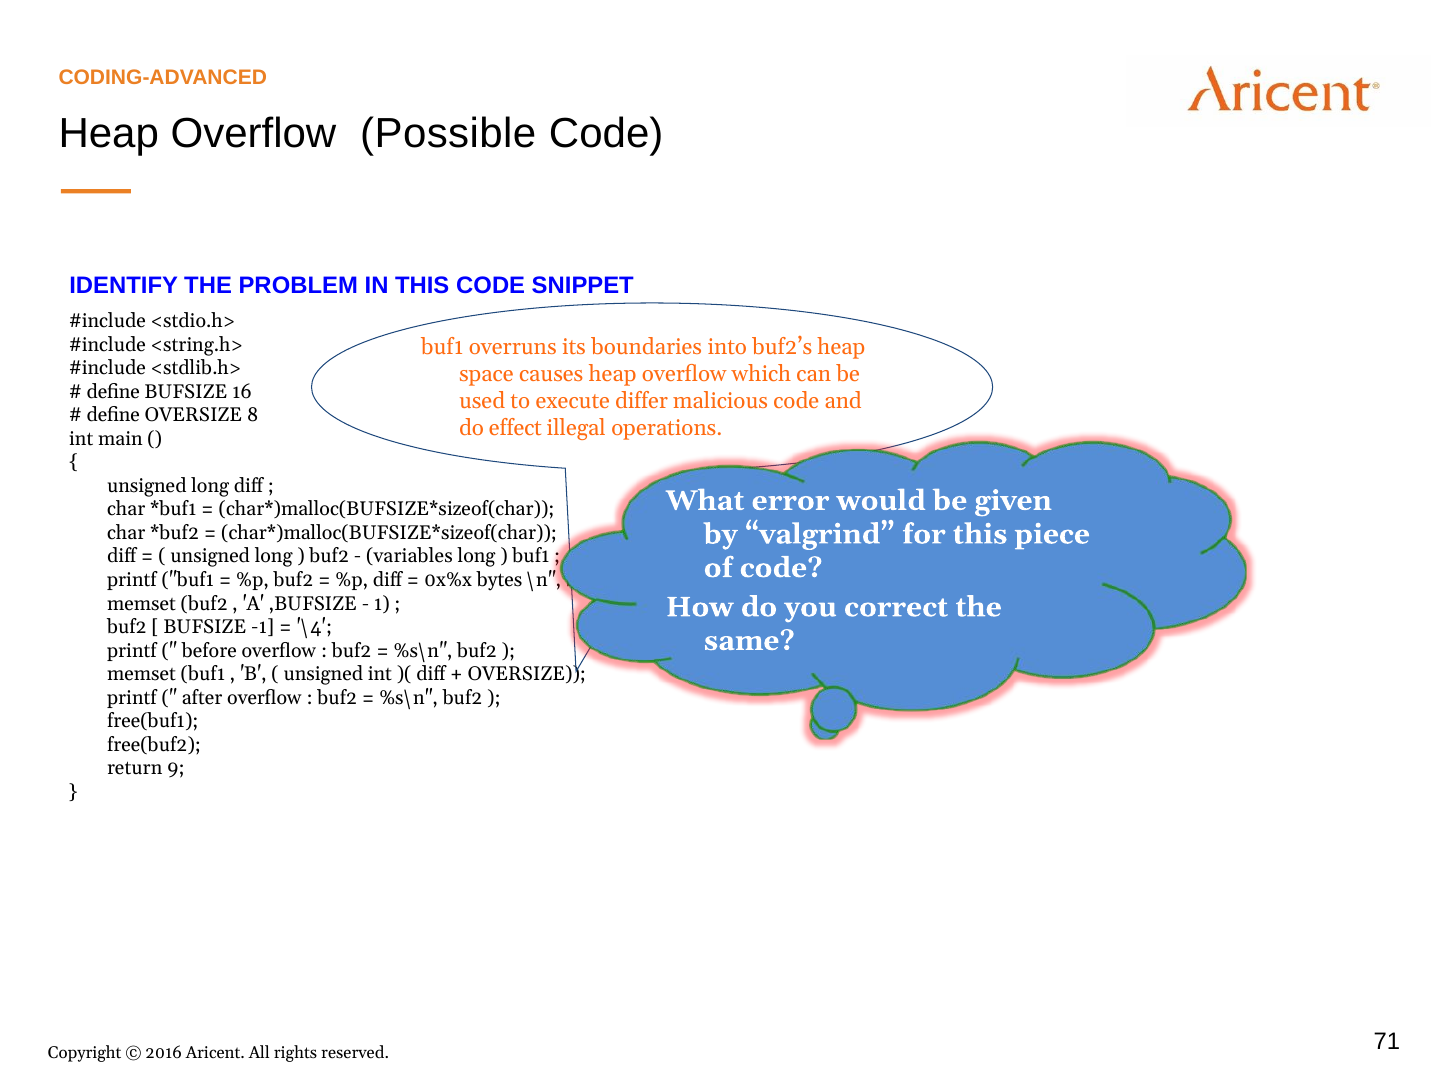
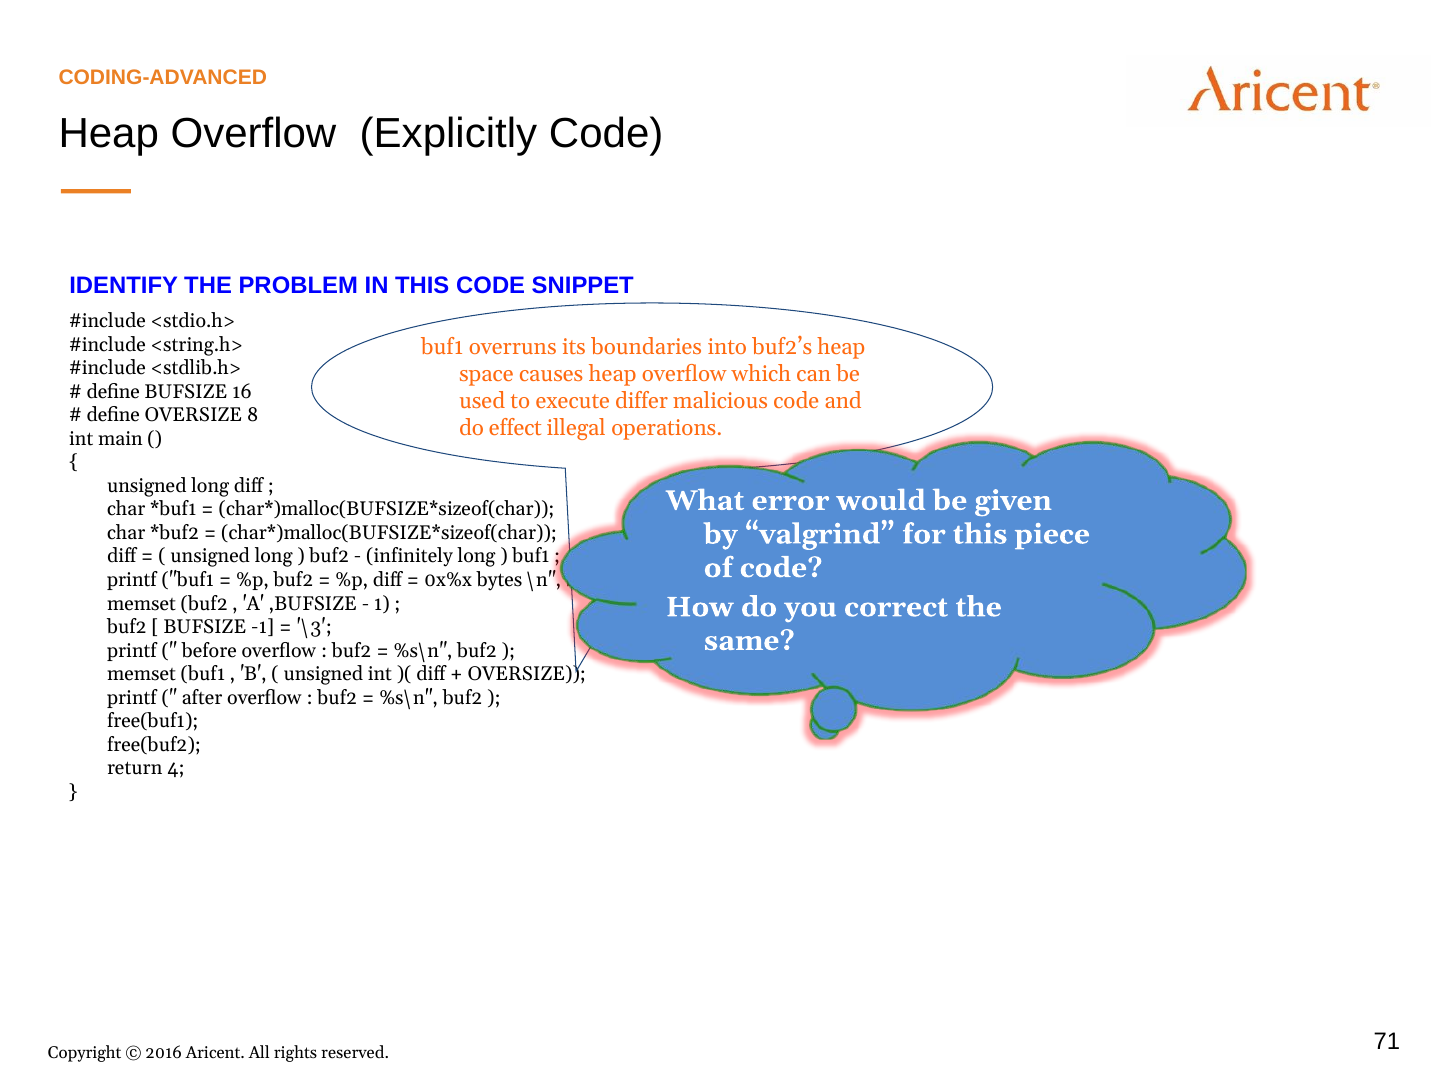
Possible: Possible -> Explicitly
variables: variables -> infinitely
\4: \4 -> \3
9: 9 -> 4
